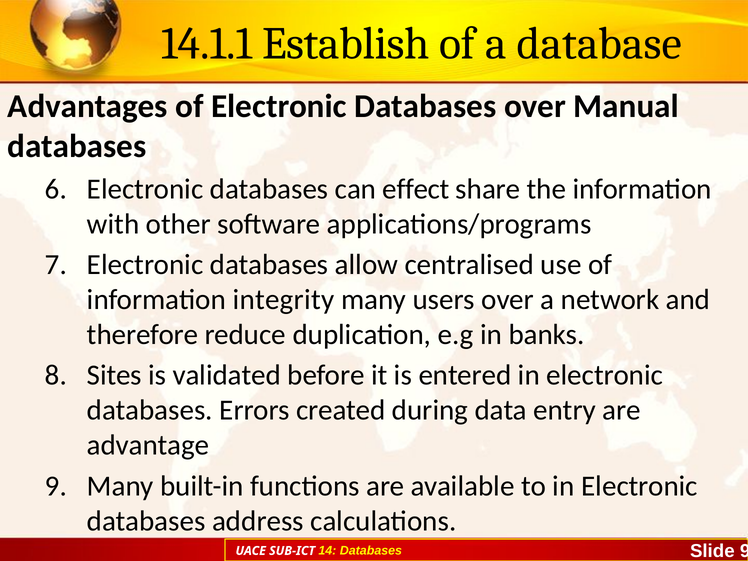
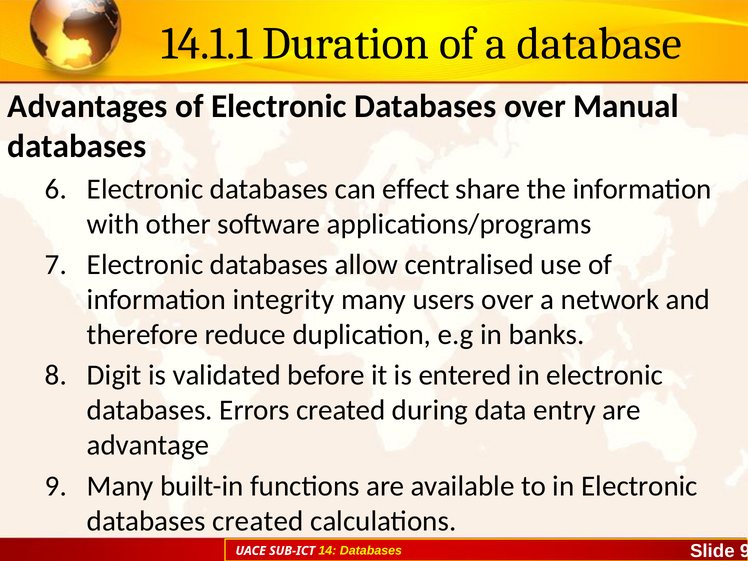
Establish: Establish -> Duration
Sites: Sites -> Digit
databases address: address -> created
